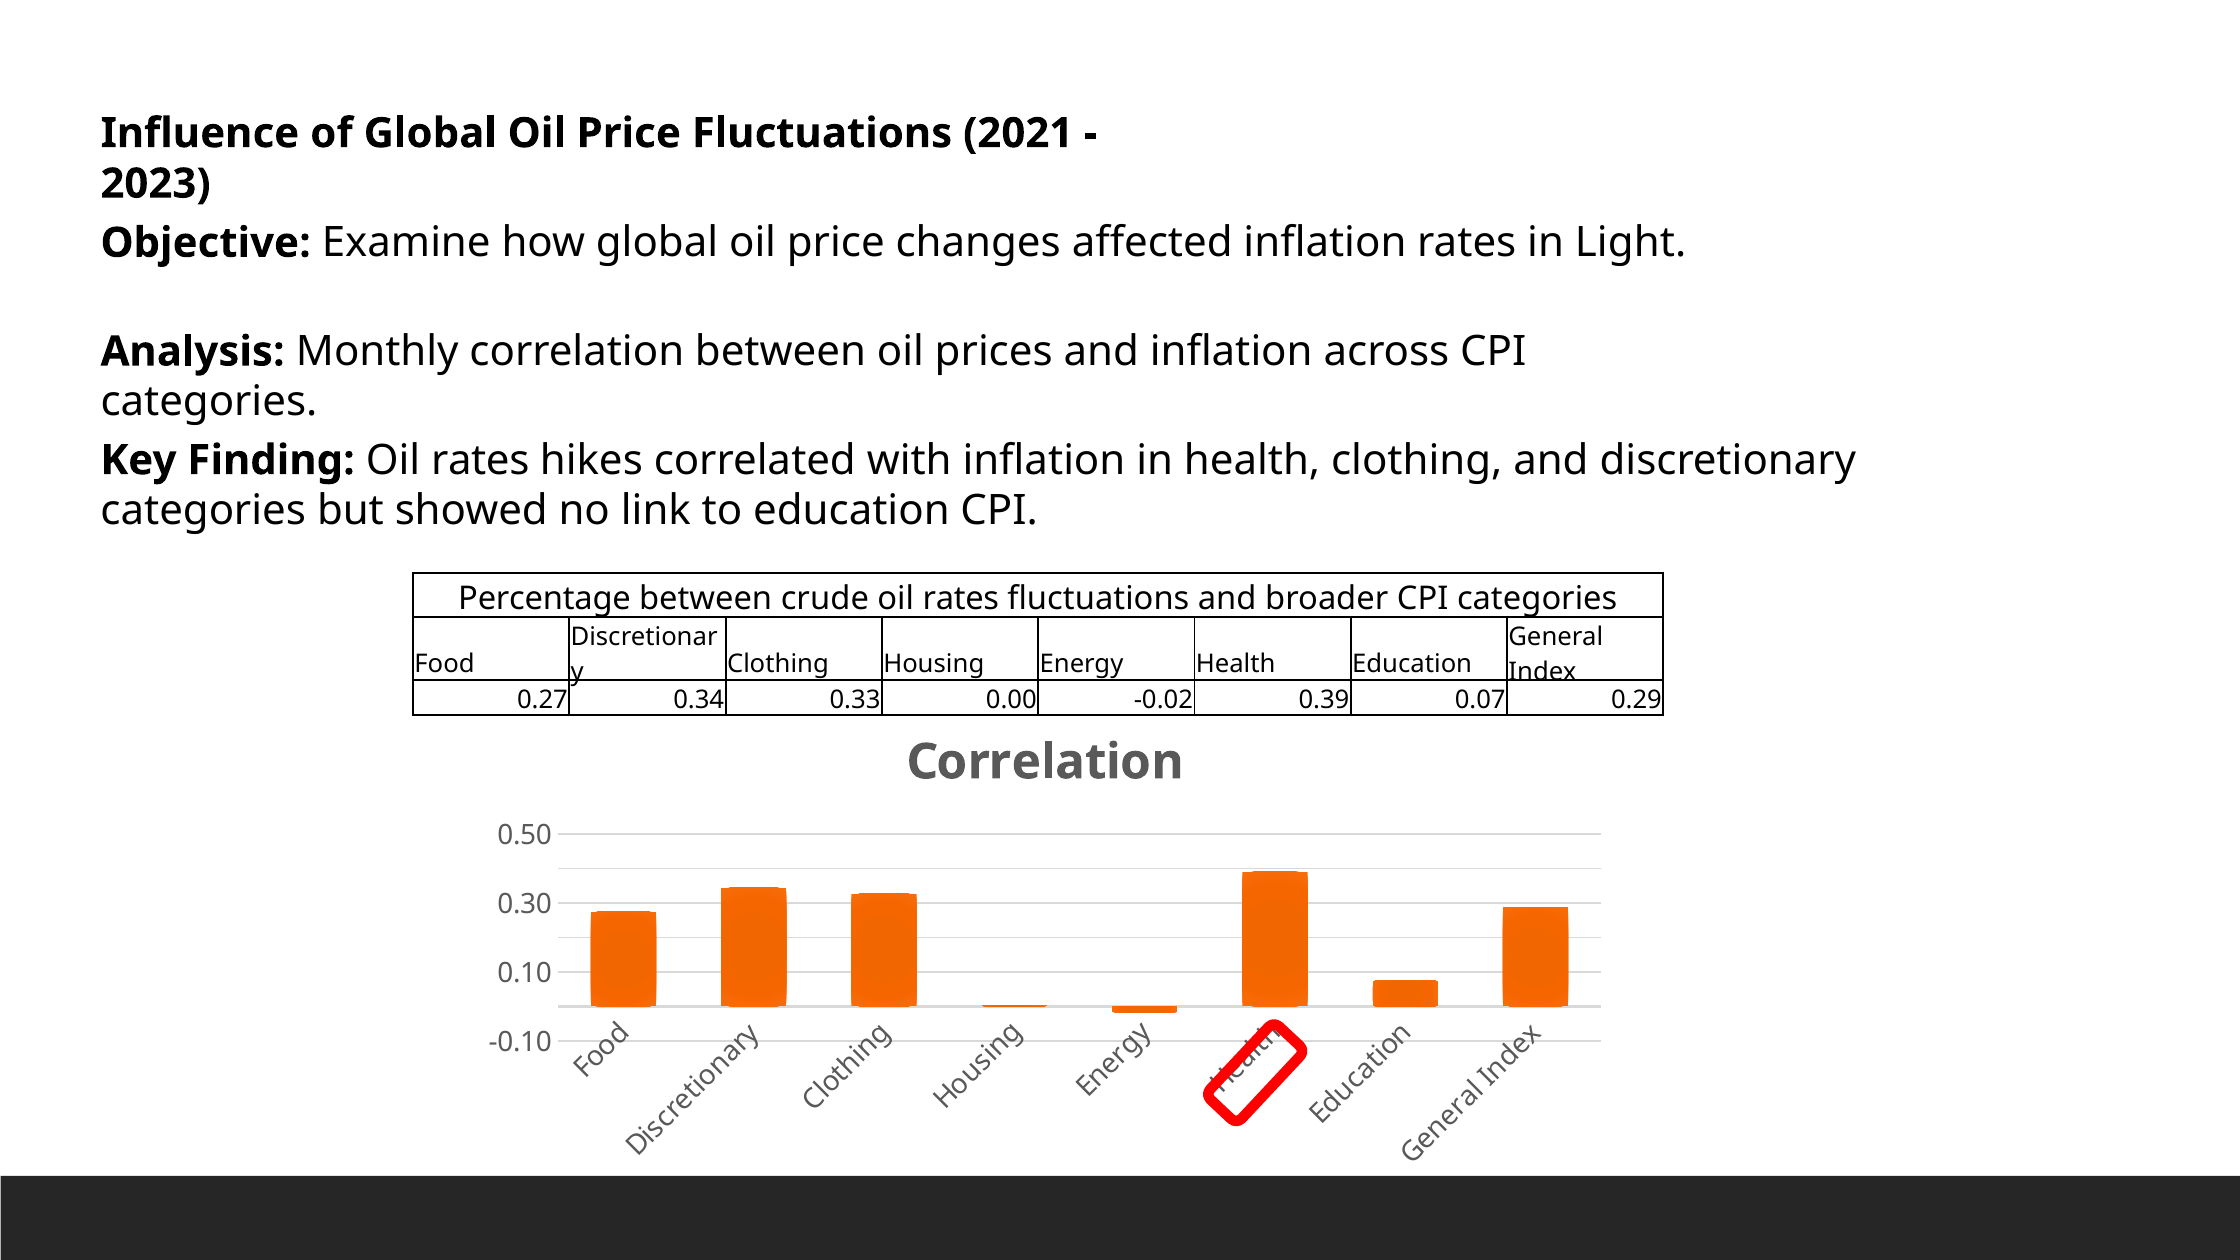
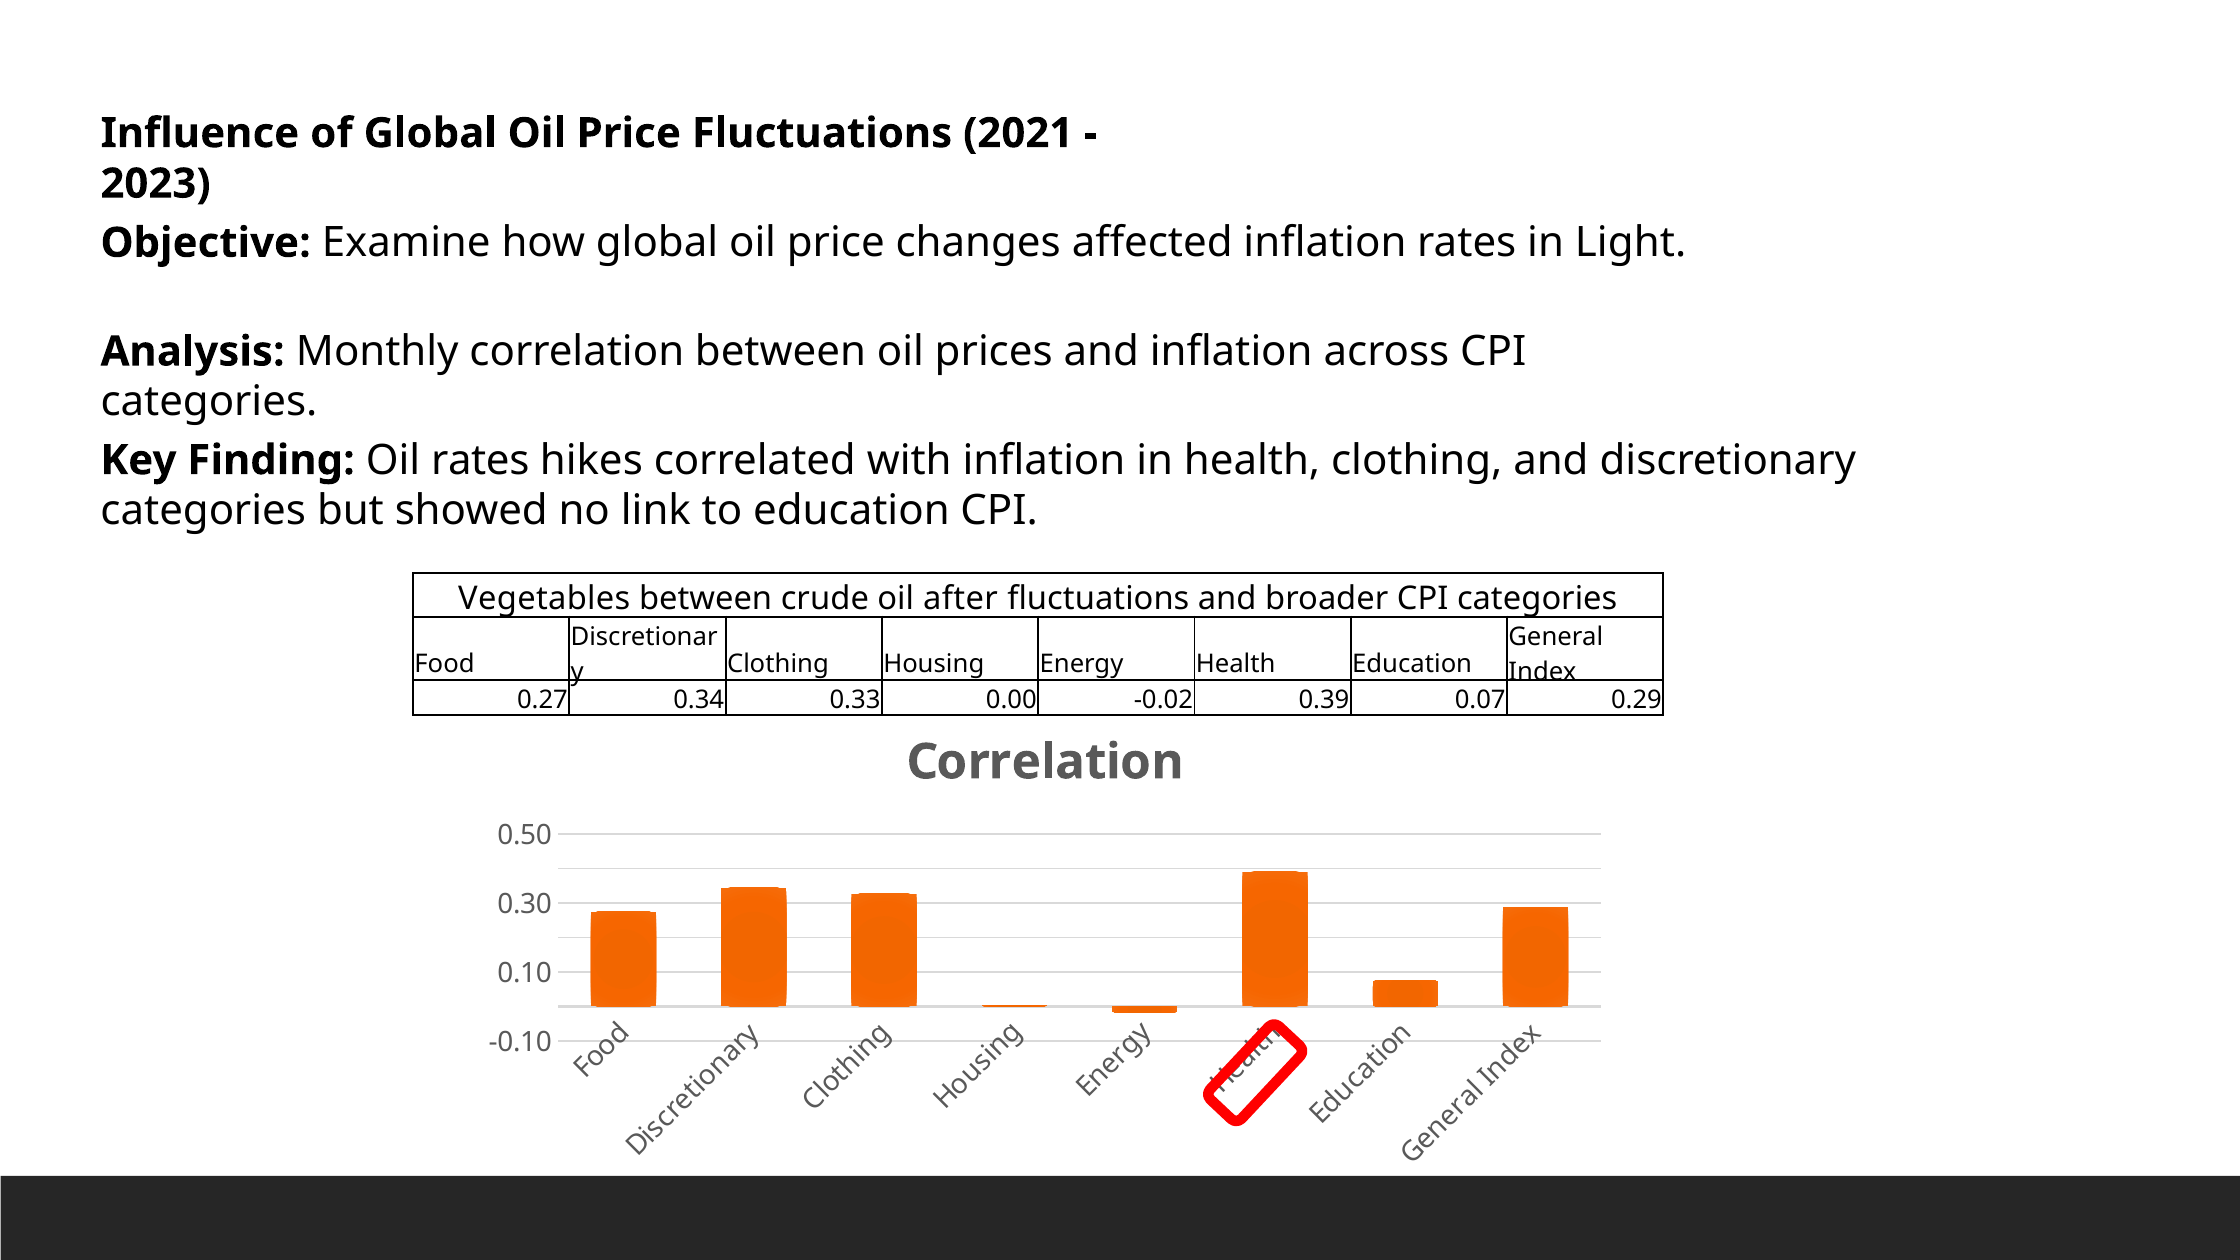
Percentage: Percentage -> Vegetables
crude oil rates: rates -> after
